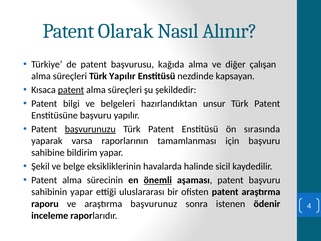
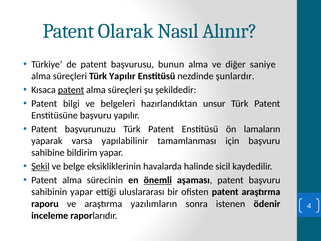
kağıda: kağıda -> bunun
çalışan: çalışan -> saniye
kapsayan: kapsayan -> şunlardır
başvurunuzu underline: present -> none
sırasında: sırasında -> lamaların
raporlarının: raporlarının -> yapılabilinir
Şekil underline: none -> present
başvurunuz: başvurunuz -> yazılımların
